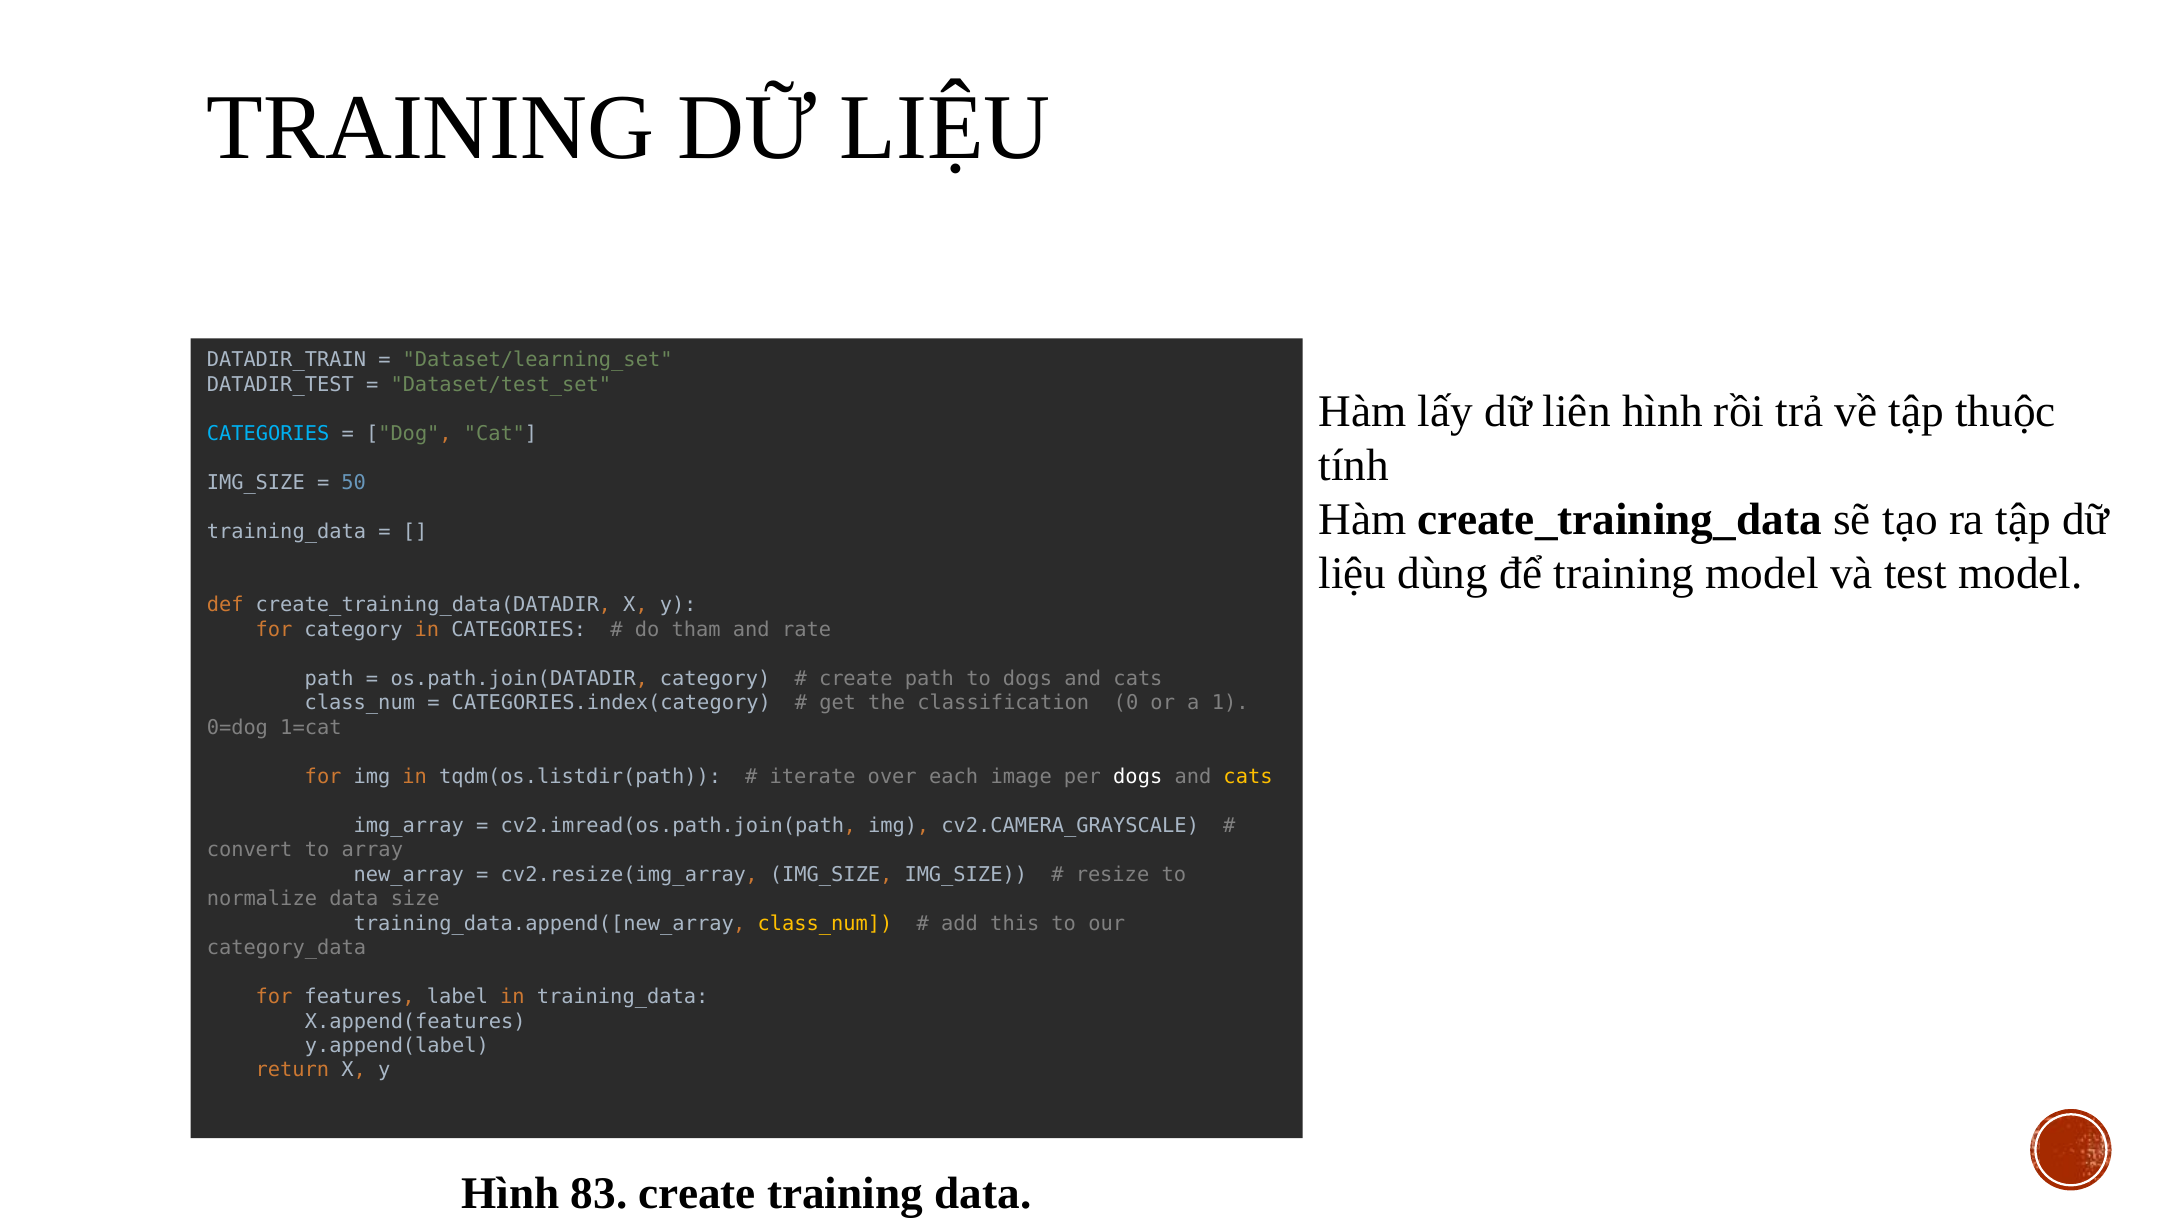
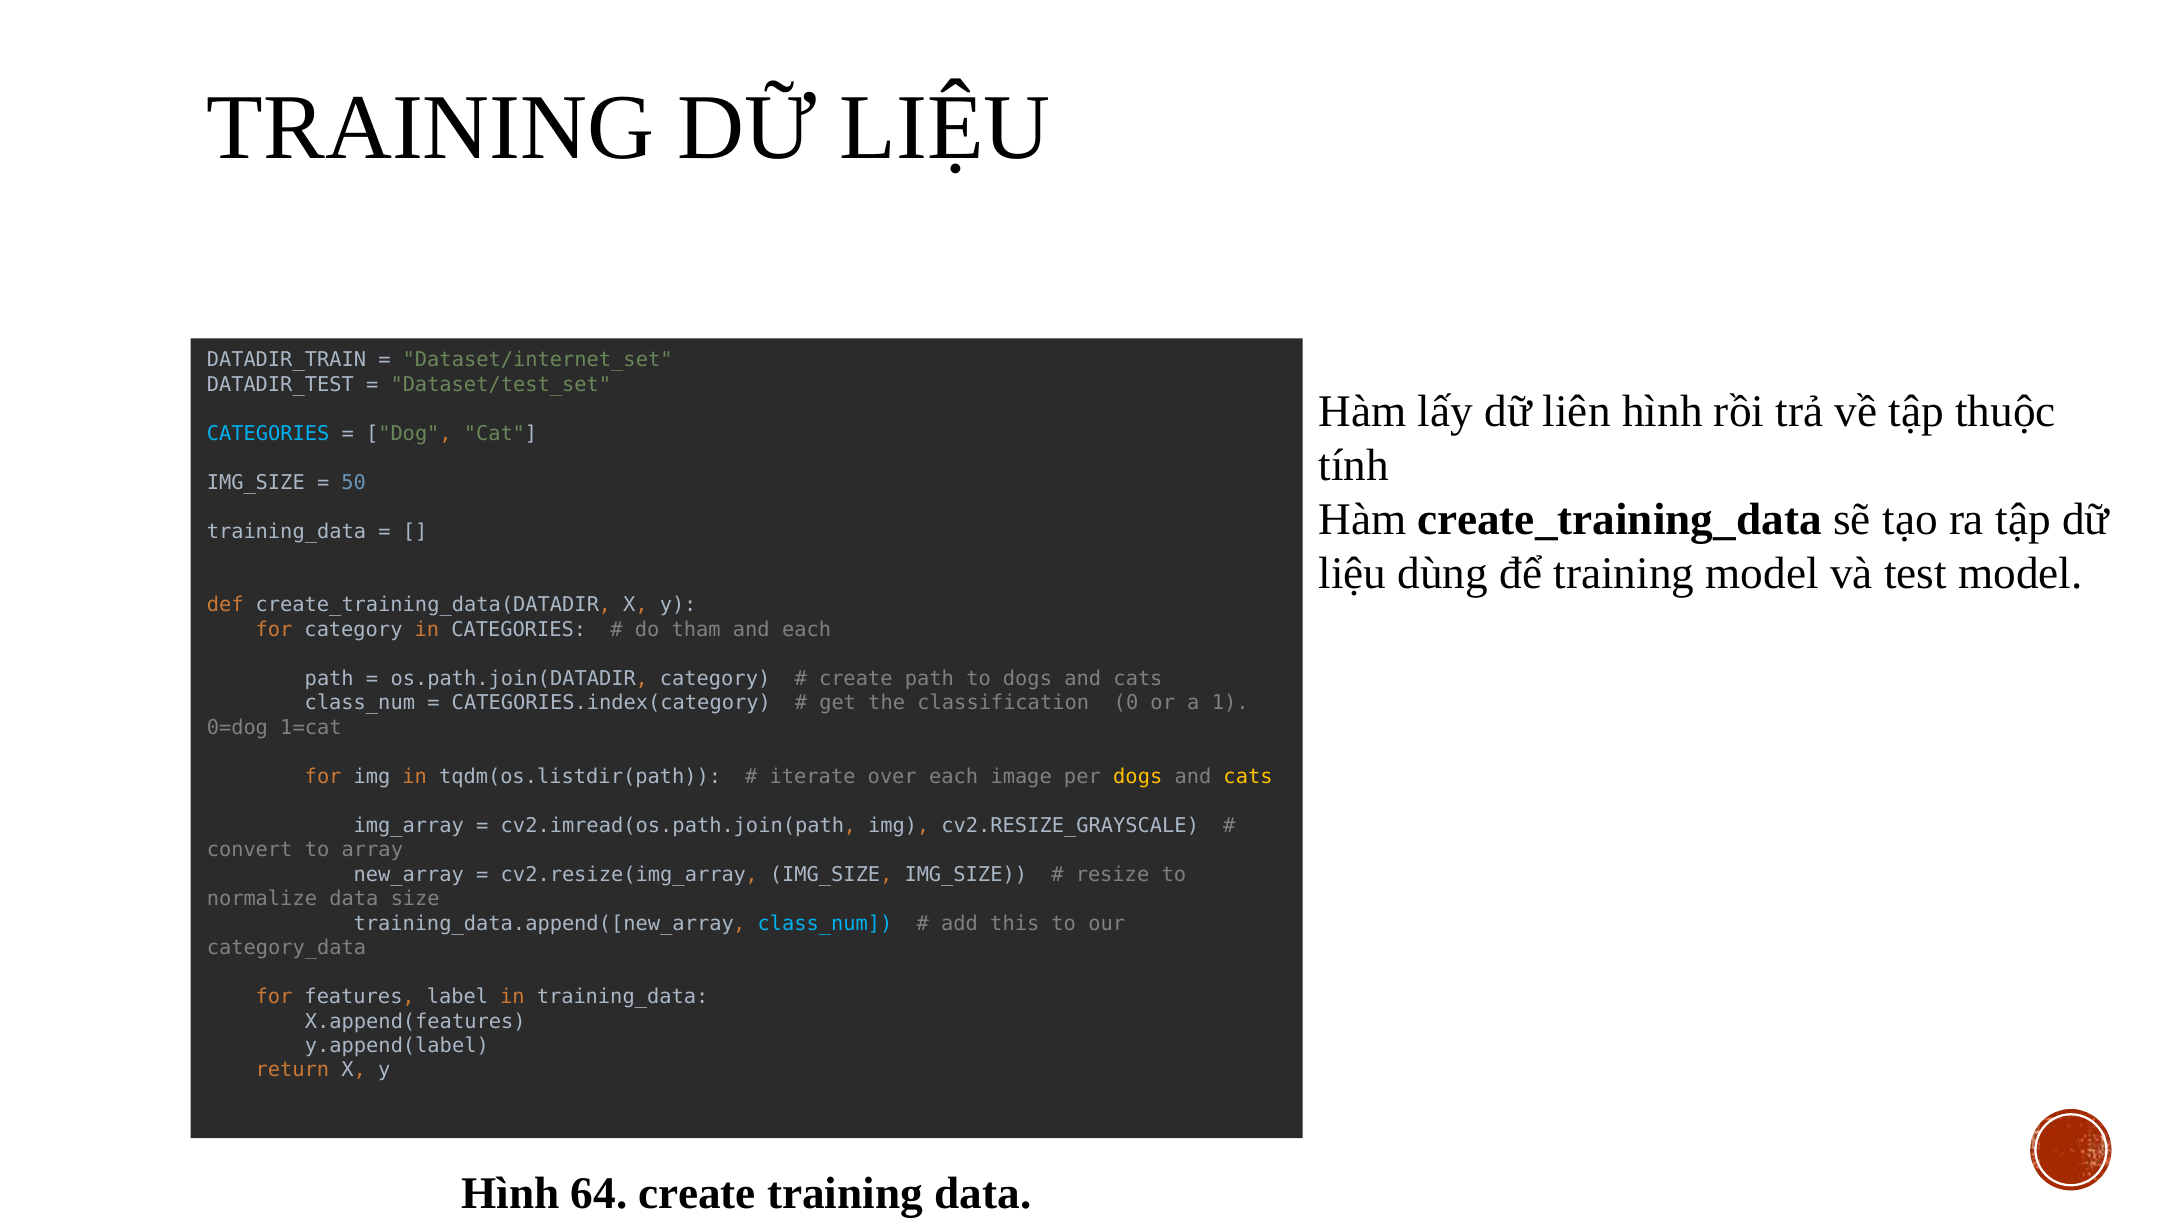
Dataset/learning_set: Dataset/learning_set -> Dataset/internet_set
and rate: rate -> each
dogs at (1138, 777) colour: white -> yellow
cv2.CAMERA_GRAYSCALE: cv2.CAMERA_GRAYSCALE -> cv2.RESIZE_GRAYSCALE
class_num at (825, 923) colour: yellow -> light blue
83: 83 -> 64
